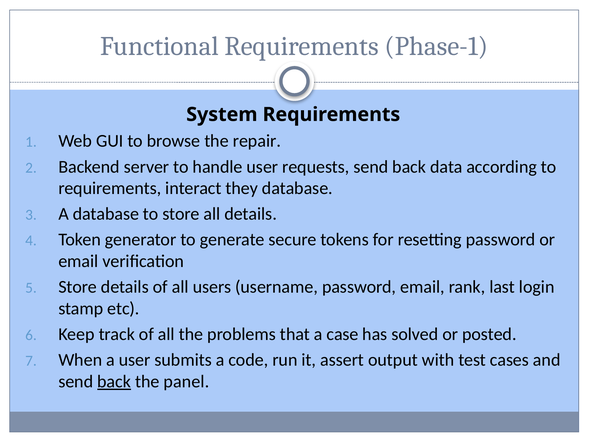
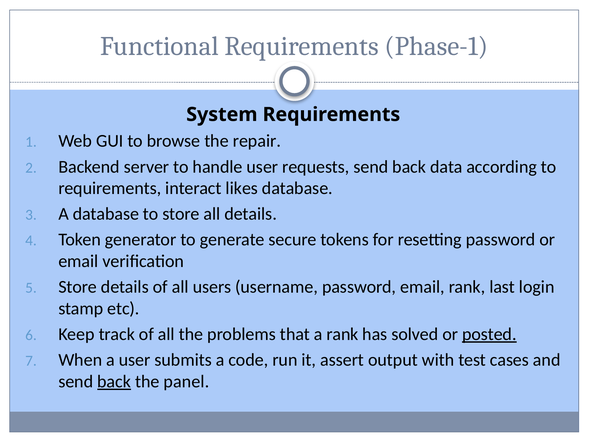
they: they -> likes
a case: case -> rank
posted underline: none -> present
